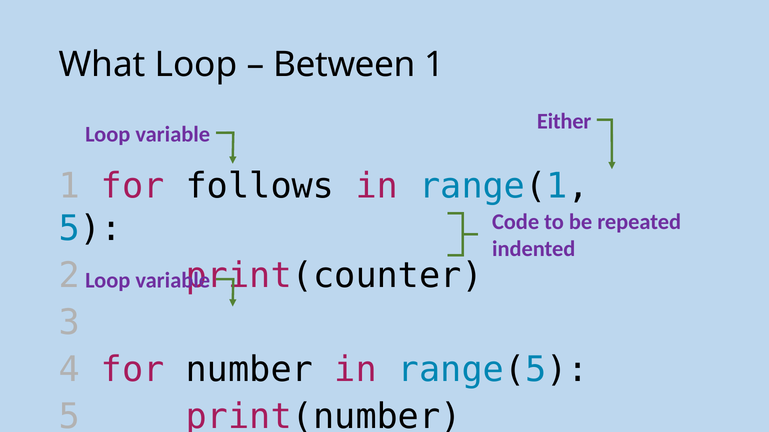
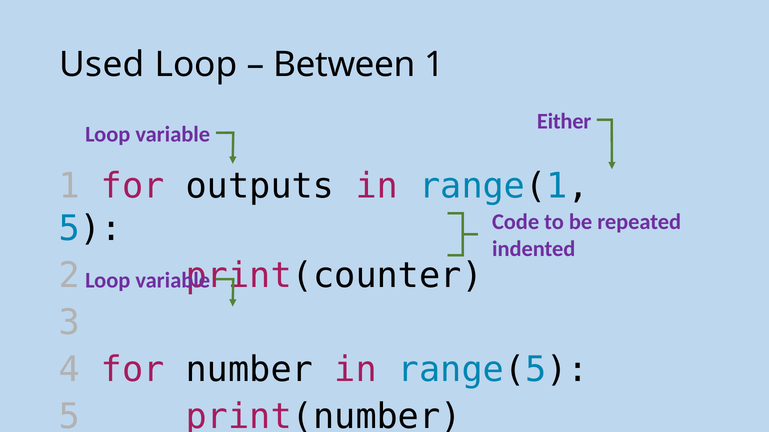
What: What -> Used
follows: follows -> outputs
